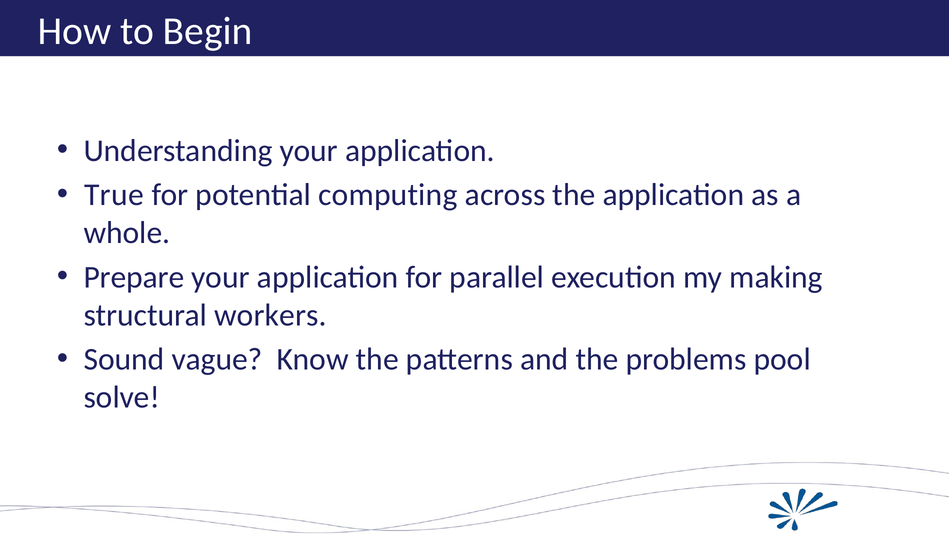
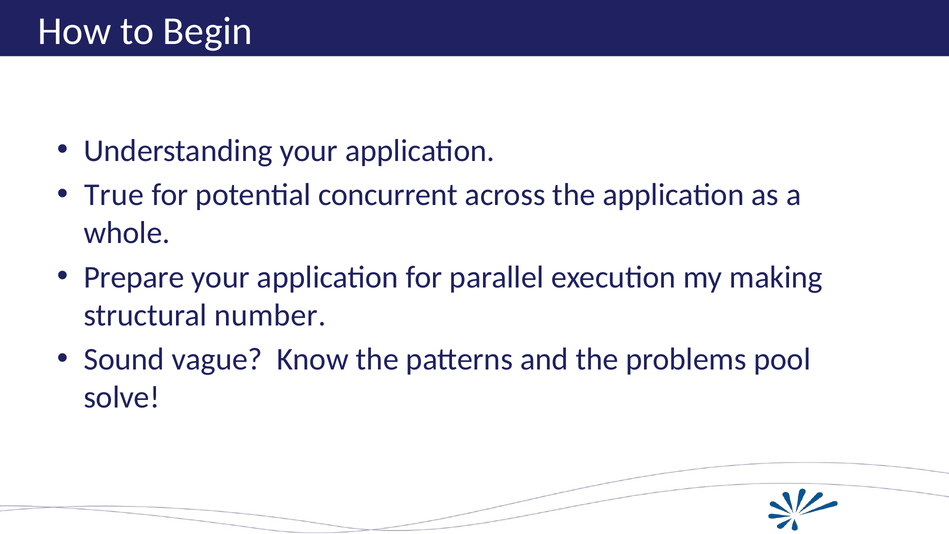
computing: computing -> concurrent
workers: workers -> number
